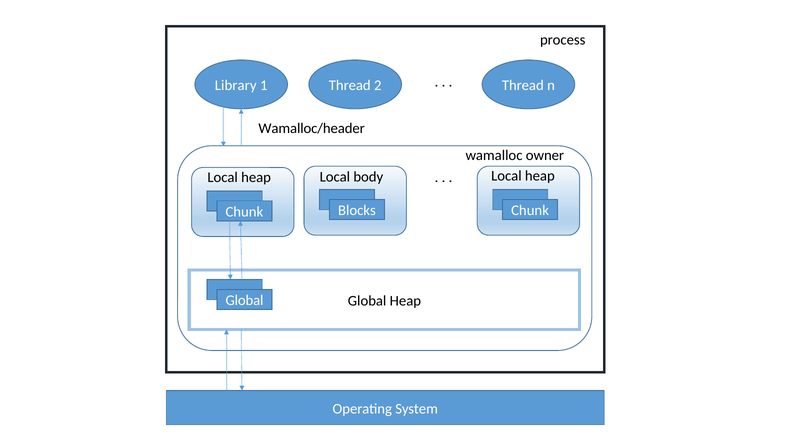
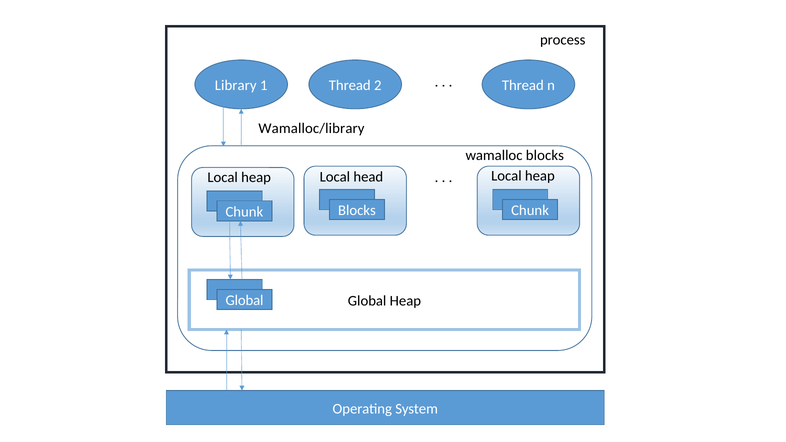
Wamalloc/header: Wamalloc/header -> Wamalloc/library
wamalloc owner: owner -> blocks
body: body -> head
